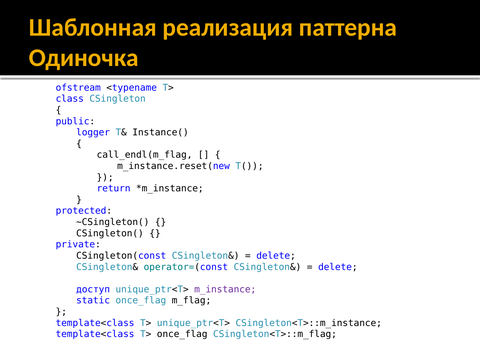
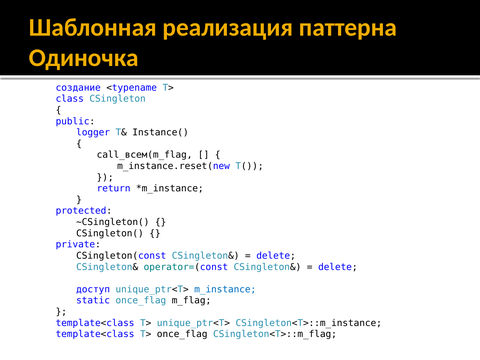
ofstream: ofstream -> создание
call_endl(m_flag: call_endl(m_flag -> call_всем(m_flag
m_instance colour: purple -> blue
